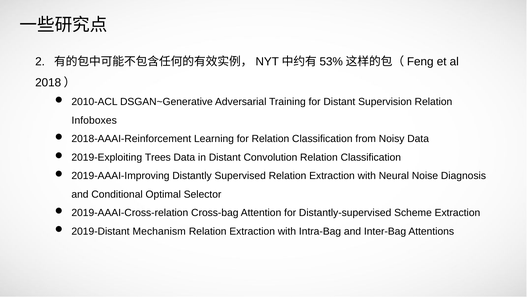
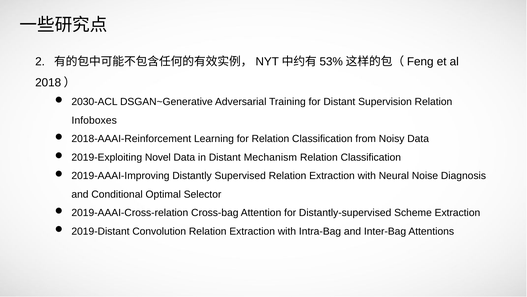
2010-ACL: 2010-ACL -> 2030-ACL
Trees: Trees -> Novel
Convolution: Convolution -> Mechanism
Mechanism: Mechanism -> Convolution
